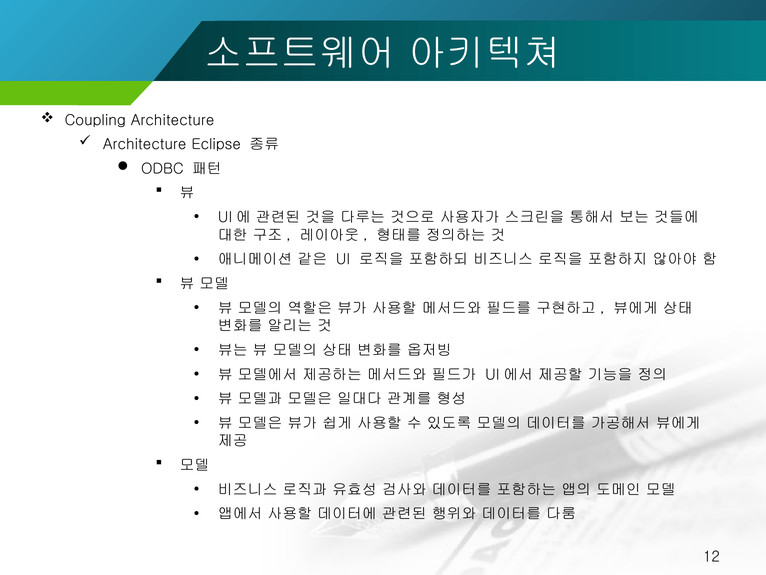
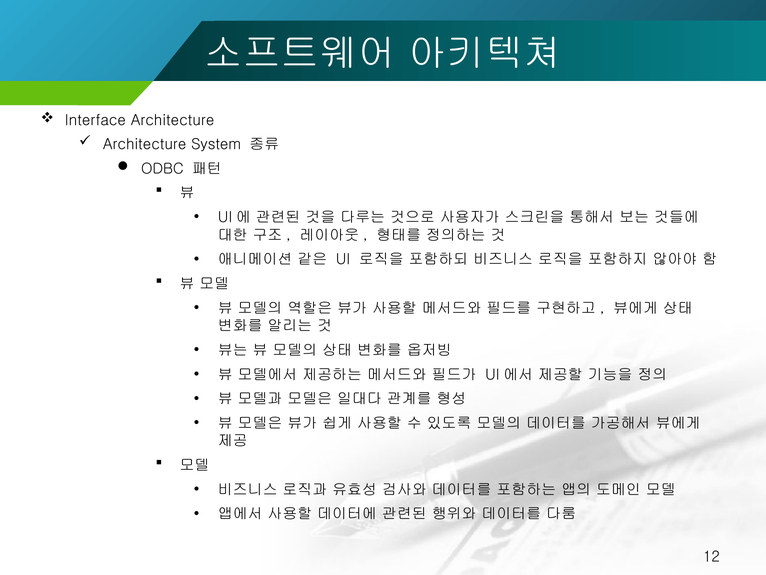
Coupling: Coupling -> Interface
Eclipse: Eclipse -> System
